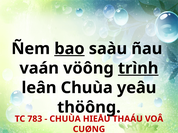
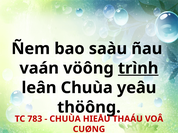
bao underline: present -> none
